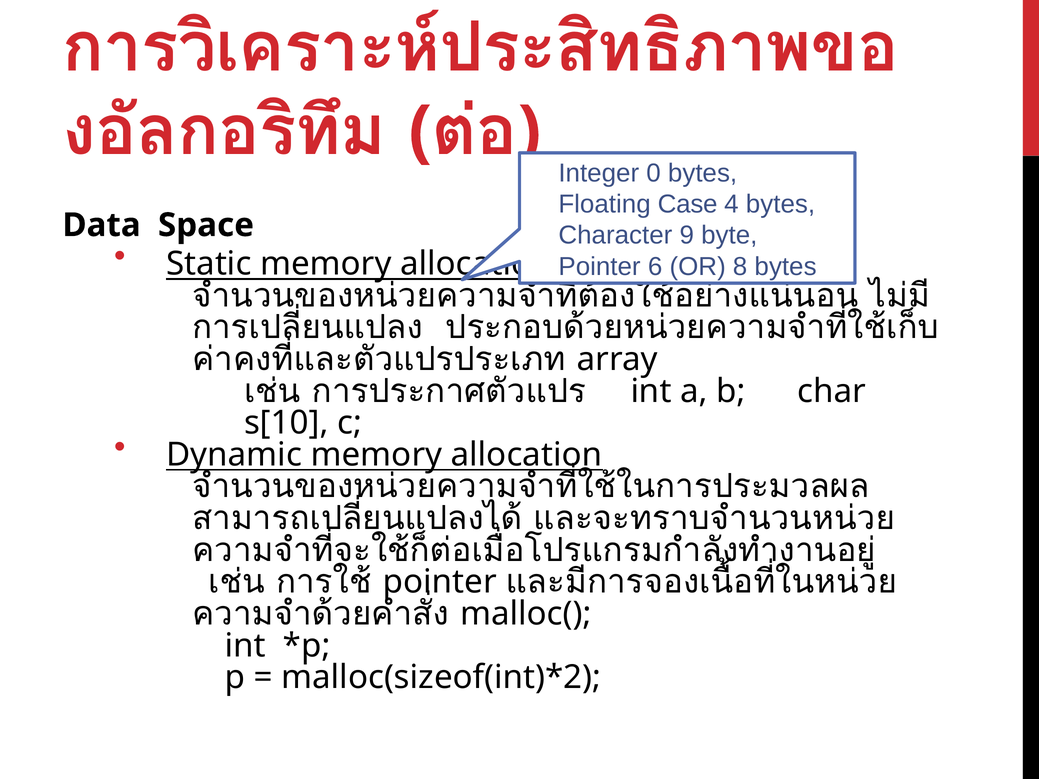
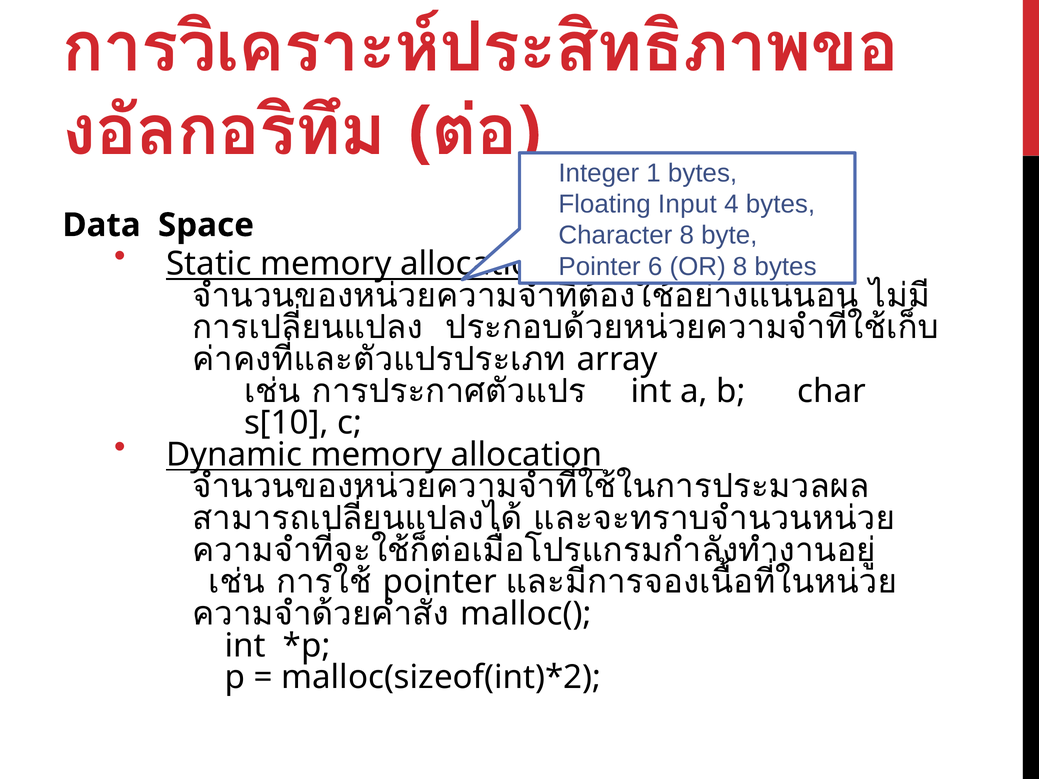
0: 0 -> 1
Case: Case -> Input
Character 9: 9 -> 8
